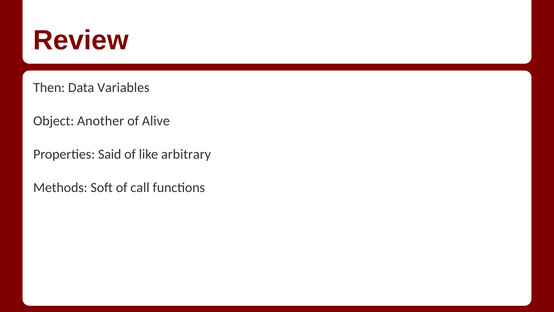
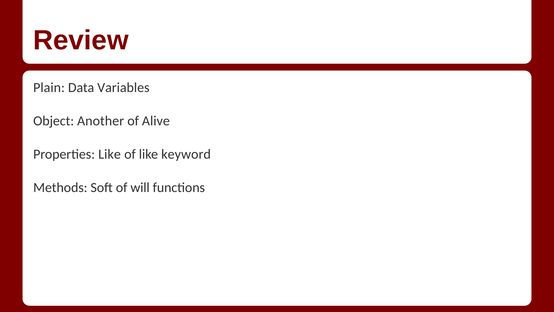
Then: Then -> Plain
Properties Said: Said -> Like
arbitrary: arbitrary -> keyword
call: call -> will
